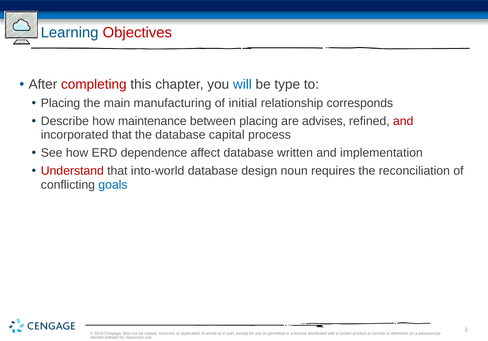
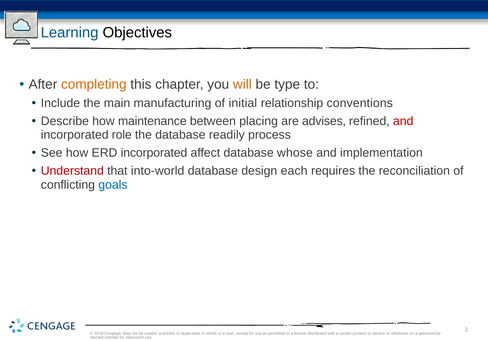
Objectives colour: red -> black
completing colour: red -> orange
will colour: blue -> orange
Placing at (60, 103): Placing -> Include
corresponds: corresponds -> conventions
incorporated that: that -> role
capital: capital -> readily
ERD dependence: dependence -> incorporated
written: written -> whose
noun: noun -> each
